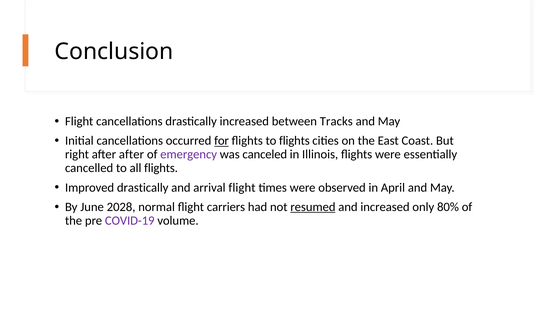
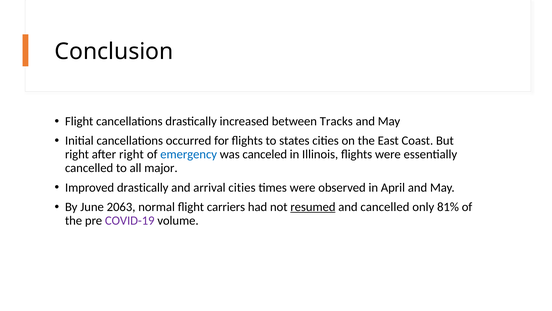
for underline: present -> none
to flights: flights -> states
after after: after -> right
emergency colour: purple -> blue
all flights: flights -> major
arrival flight: flight -> cities
2028: 2028 -> 2063
and increased: increased -> cancelled
80%: 80% -> 81%
